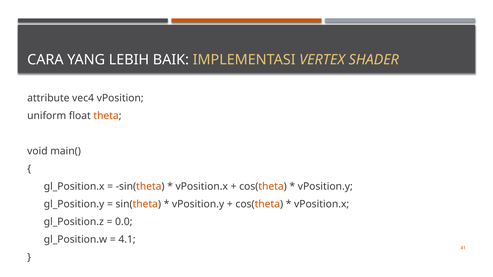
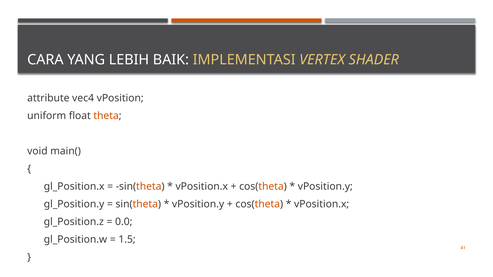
4.1: 4.1 -> 1.5
